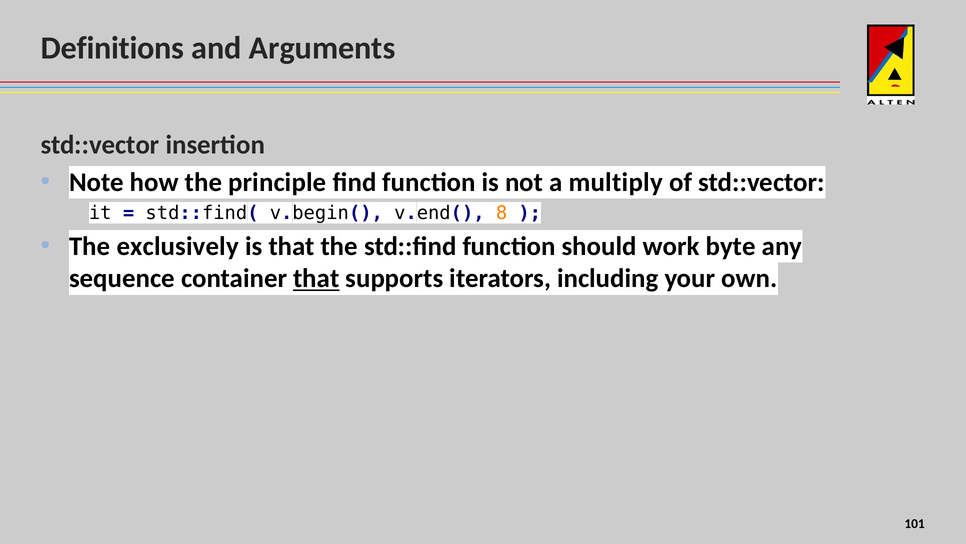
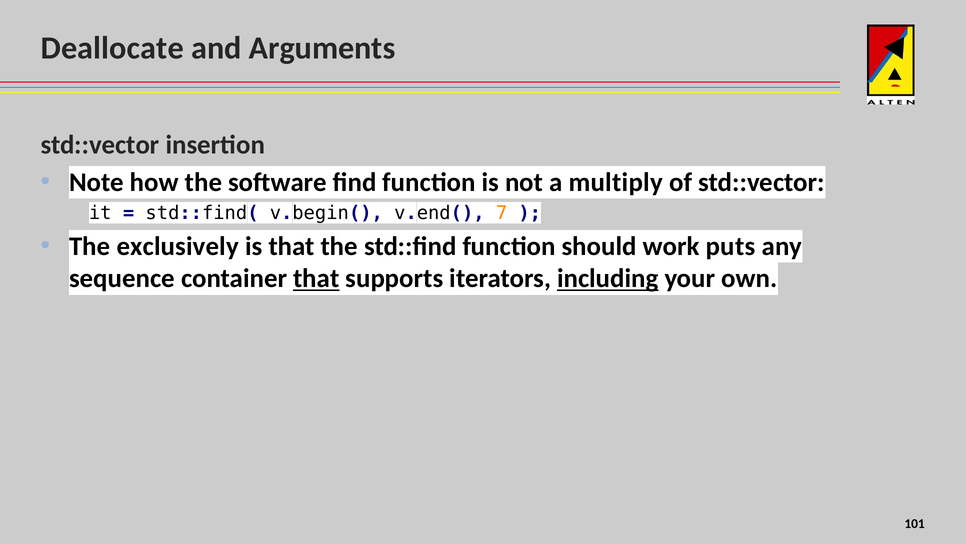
Definitions: Definitions -> Deallocate
principle: principle -> software
8: 8 -> 7
byte: byte -> puts
including underline: none -> present
